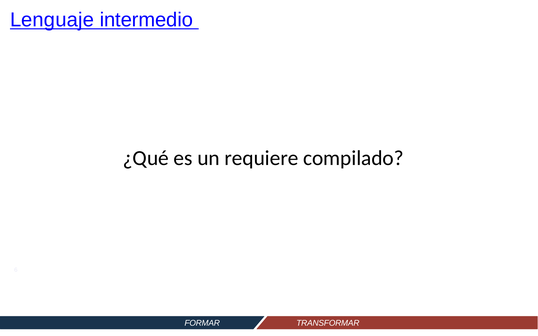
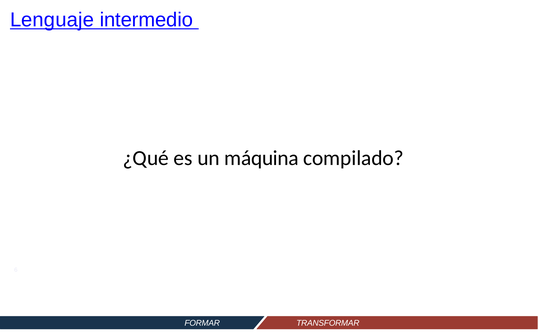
requiere: requiere -> máquina
